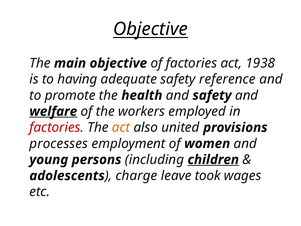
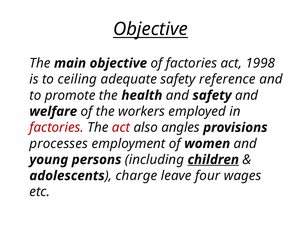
1938: 1938 -> 1998
having: having -> ceiling
welfare underline: present -> none
act at (121, 127) colour: orange -> red
united: united -> angles
took: took -> four
